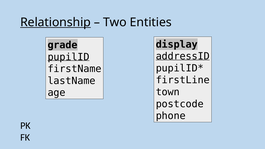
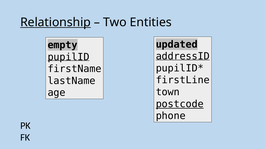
display: display -> updated
grade: grade -> empty
postcode underline: none -> present
